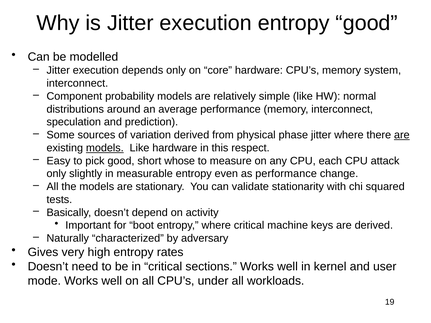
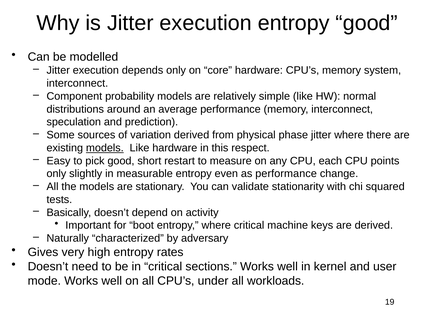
are at (402, 135) underline: present -> none
whose: whose -> restart
attack: attack -> points
